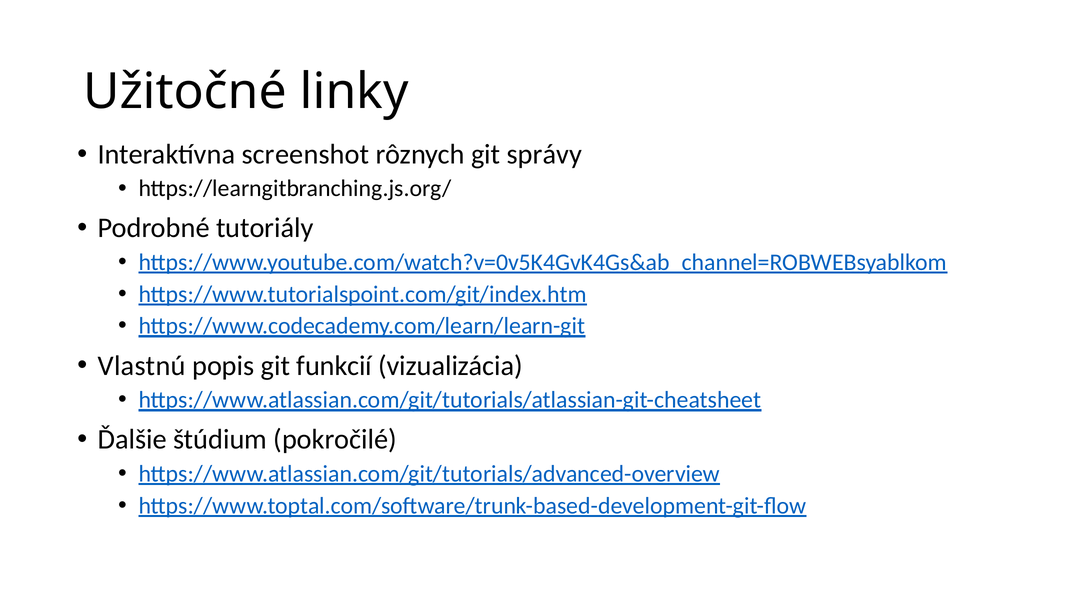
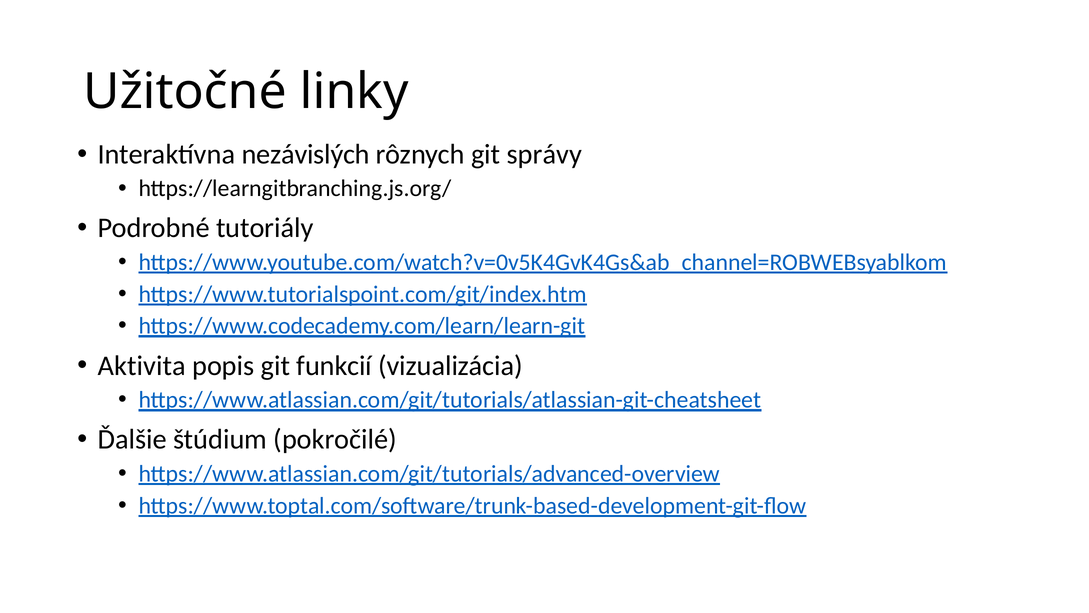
screenshot: screenshot -> nezávislých
Vlastnú: Vlastnú -> Aktivita
